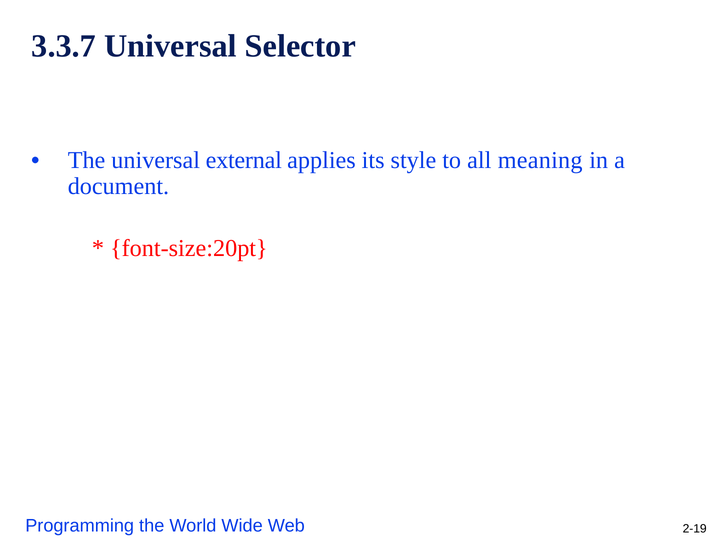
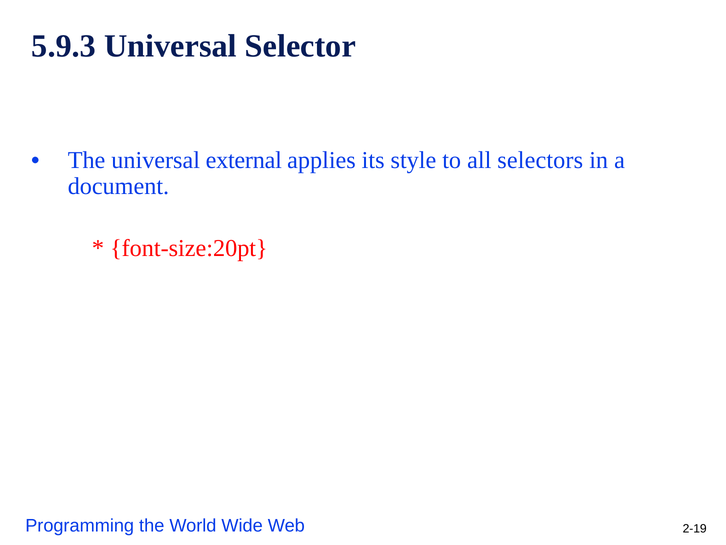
3.3.7: 3.3.7 -> 5.9.3
meaning: meaning -> selectors
